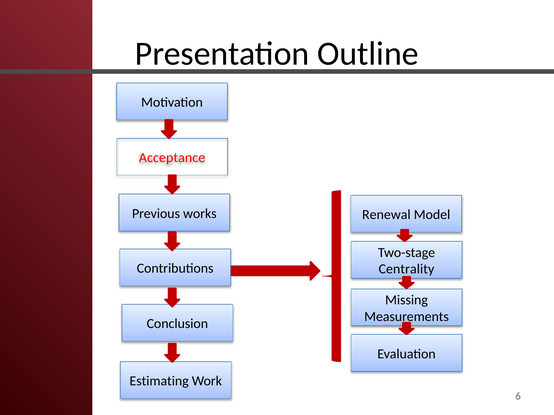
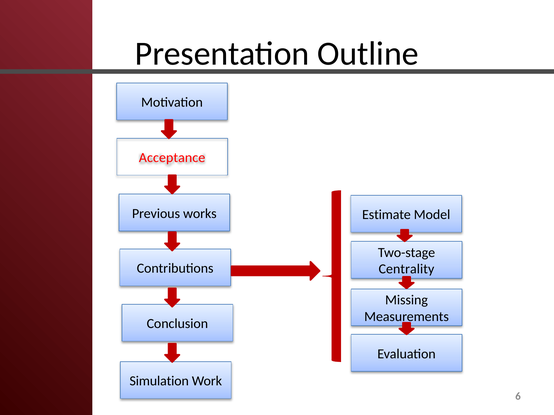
Renewal: Renewal -> Estimate
Estimating: Estimating -> Simulation
